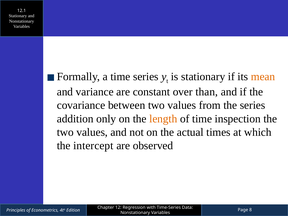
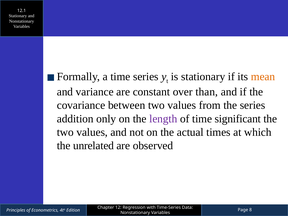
length colour: orange -> purple
inspection: inspection -> significant
intercept: intercept -> unrelated
